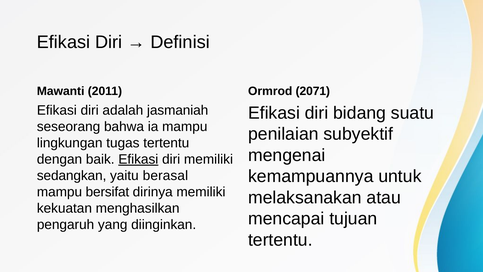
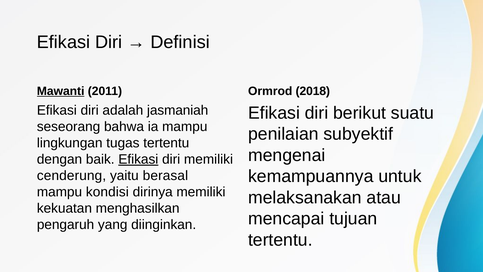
Mawanti underline: none -> present
2071: 2071 -> 2018
bidang: bidang -> berikut
sedangkan: sedangkan -> cenderung
bersifat: bersifat -> kondisi
